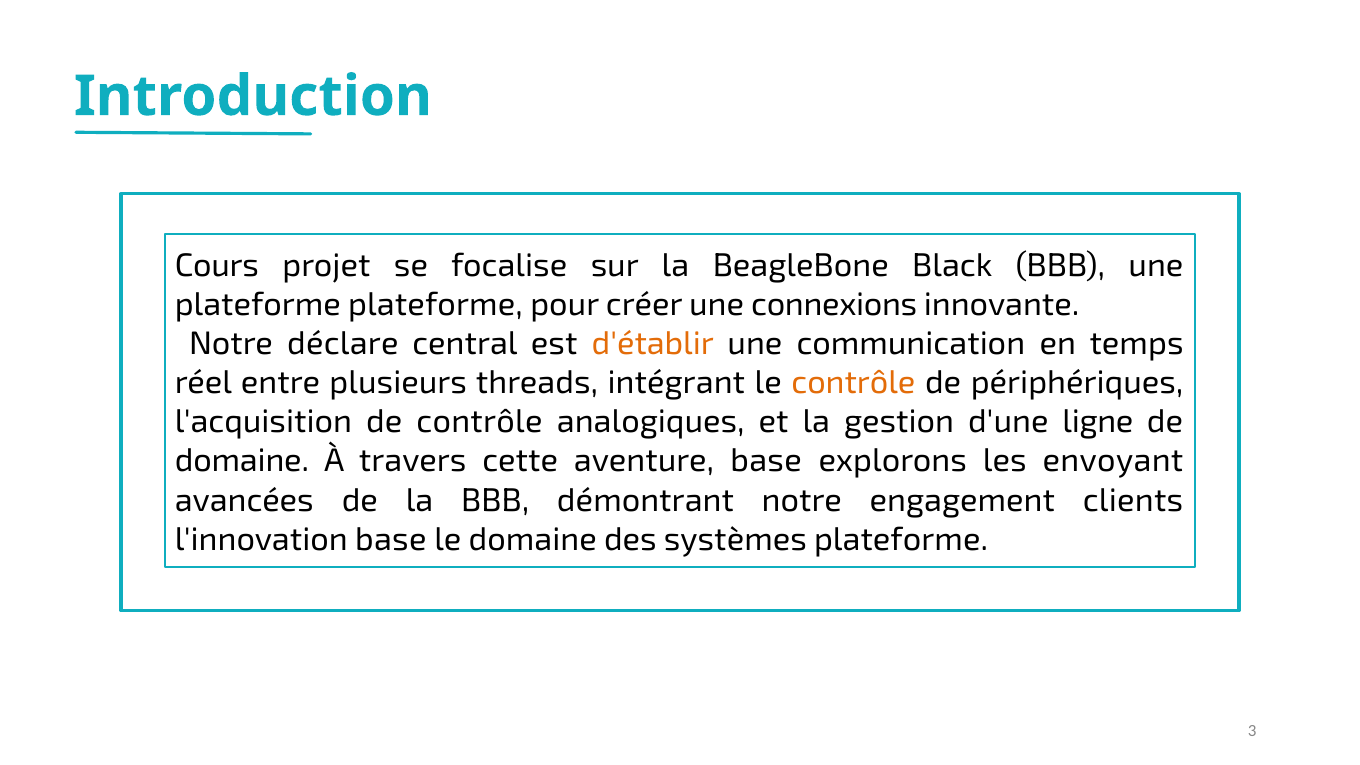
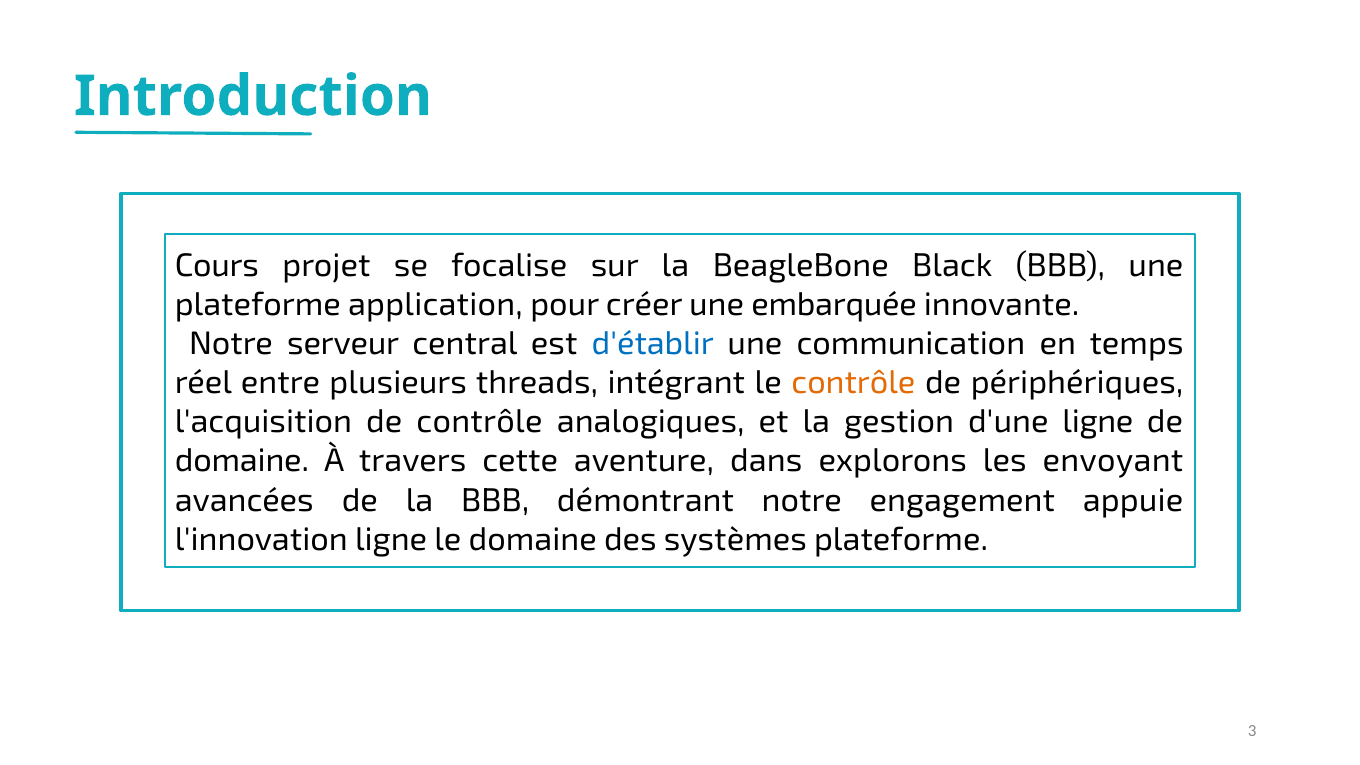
plateforme plateforme: plateforme -> application
connexions: connexions -> embarquée
déclare: déclare -> serveur
d'établir colour: orange -> blue
aventure base: base -> dans
clients: clients -> appuie
l'innovation base: base -> ligne
